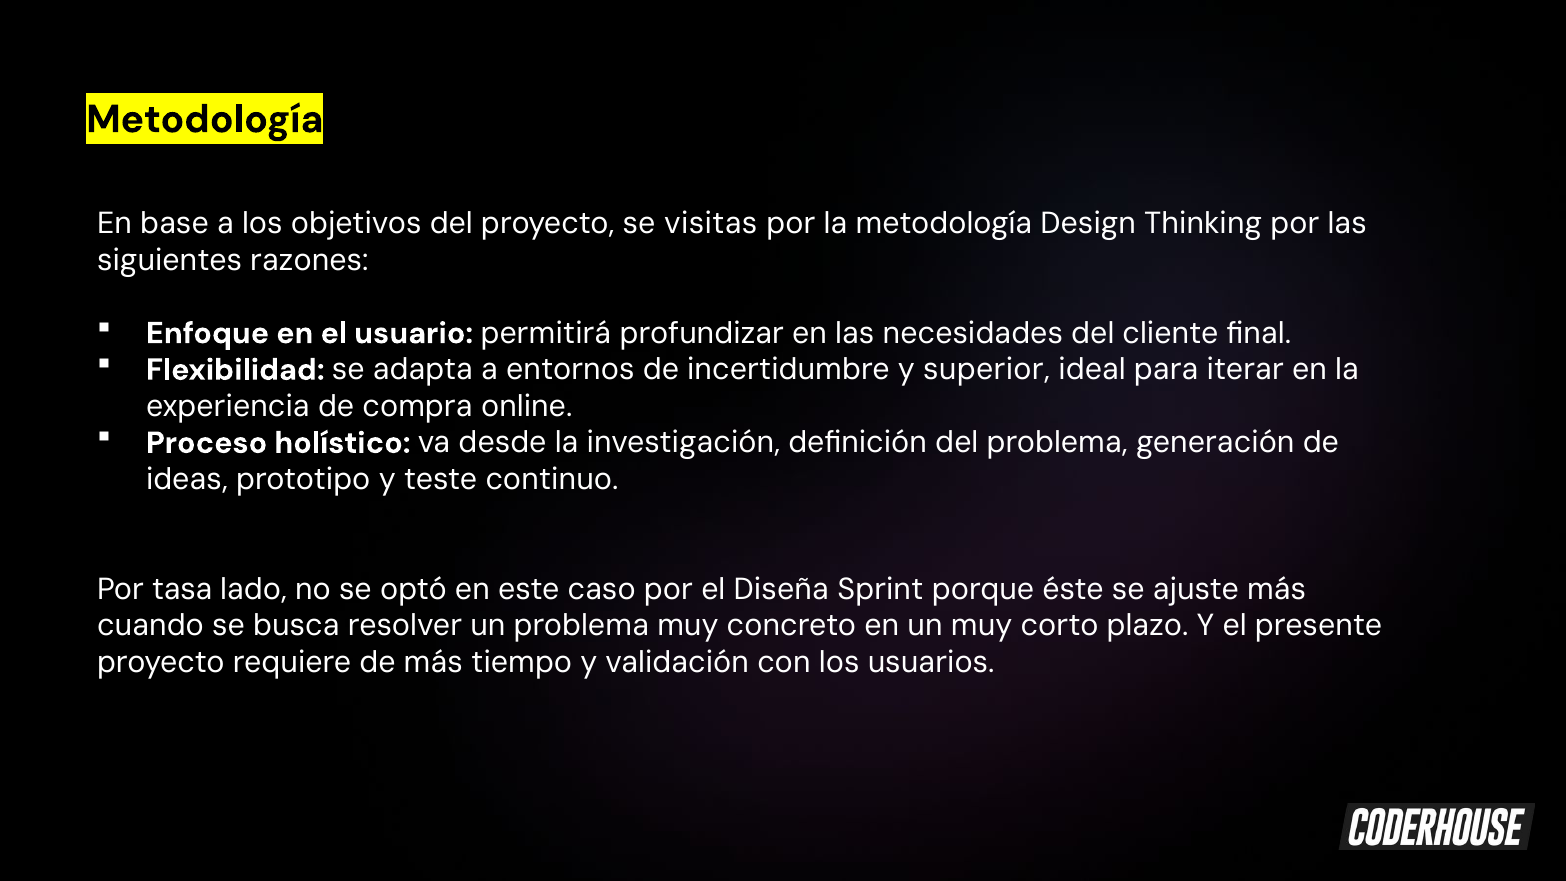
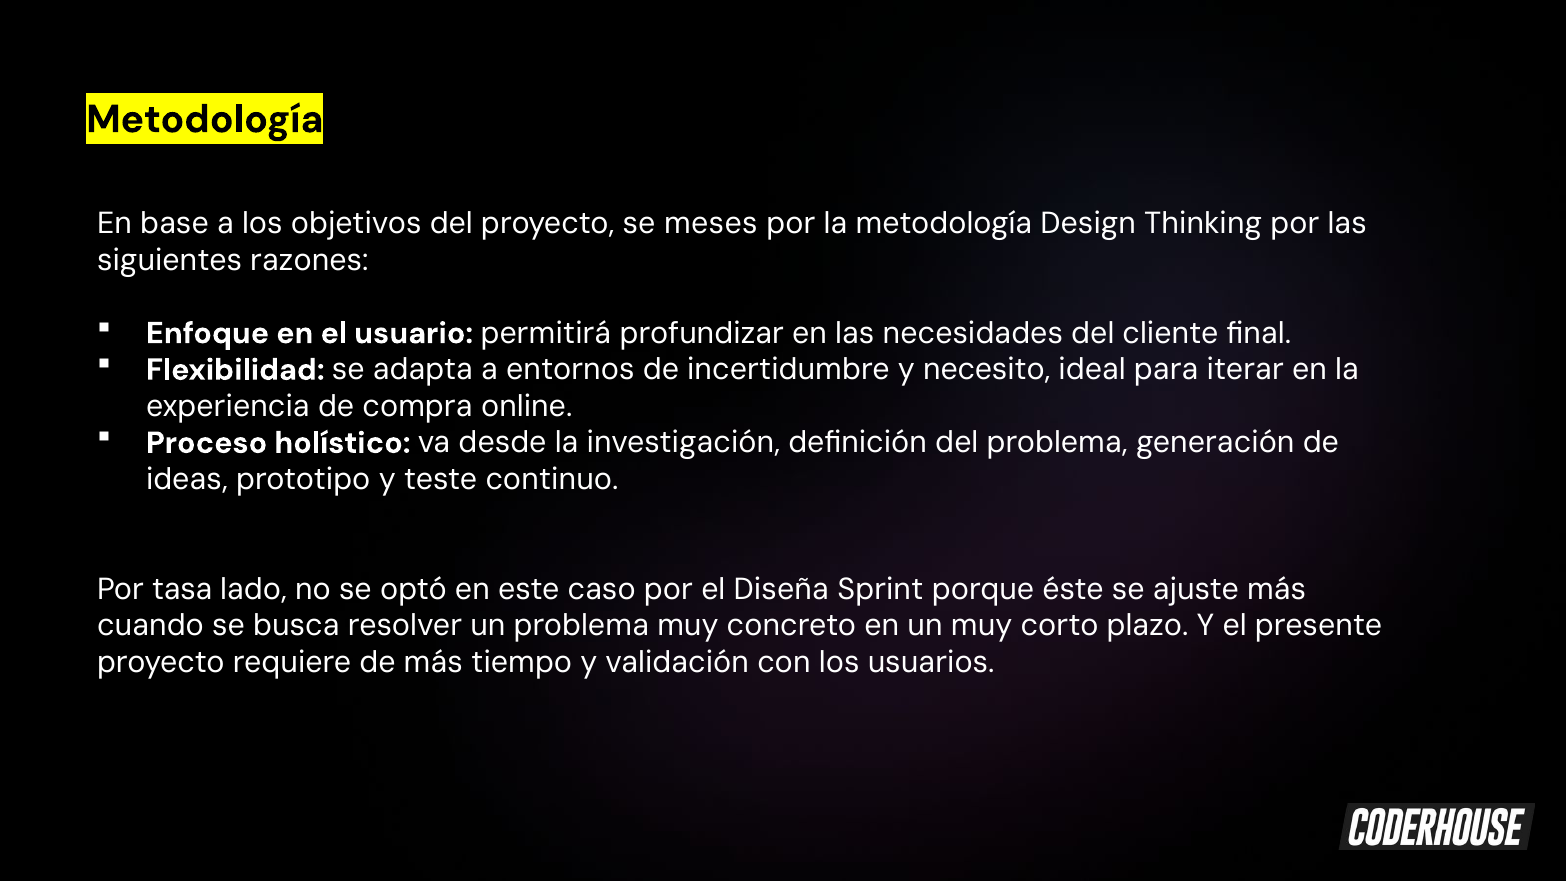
visitas: visitas -> meses
superior: superior -> necesito
